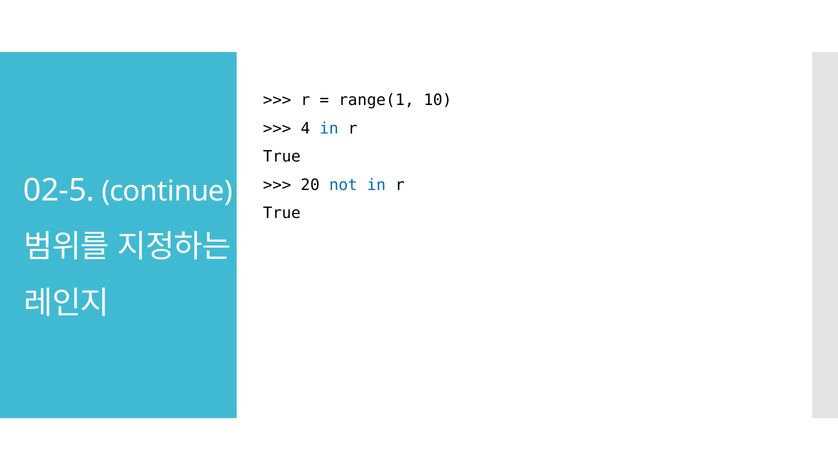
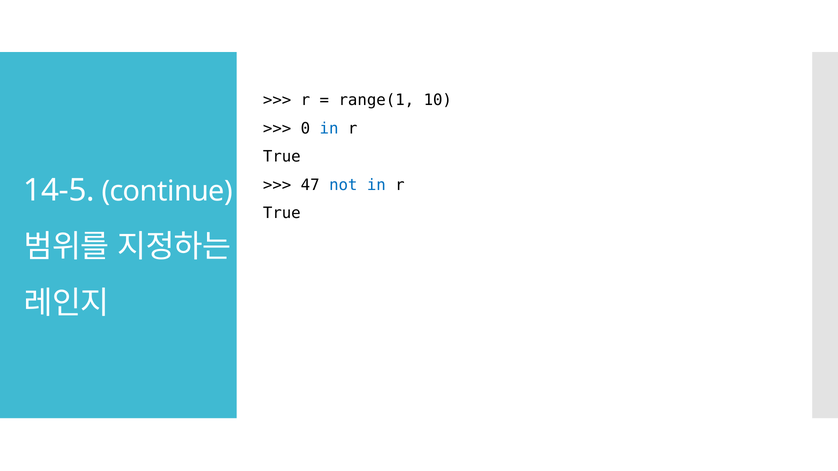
4: 4 -> 0
20: 20 -> 47
02-5: 02-5 -> 14-5
